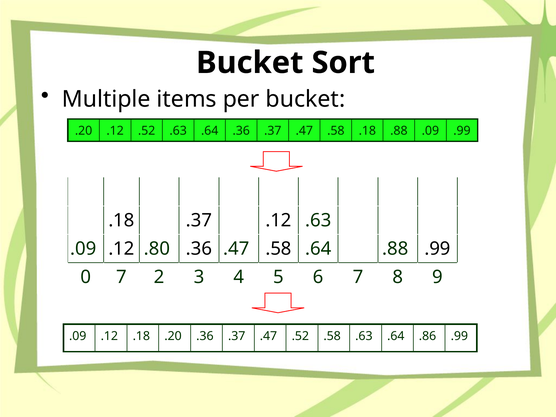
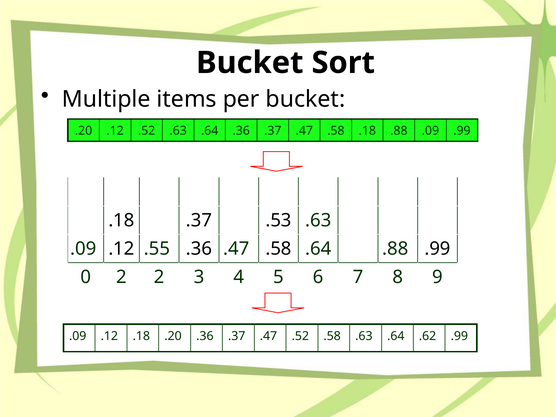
.37 .12: .12 -> .53
.80: .80 -> .55
0 7: 7 -> 2
.86: .86 -> .62
